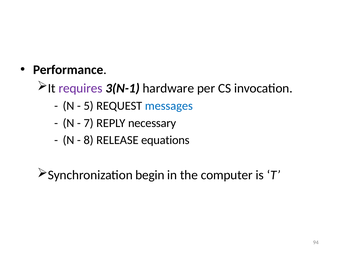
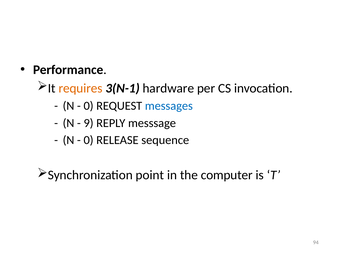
requires colour: purple -> orange
5 at (89, 106): 5 -> 0
7: 7 -> 9
necessary: necessary -> messsage
8 at (89, 140): 8 -> 0
equations: equations -> sequence
begin: begin -> point
